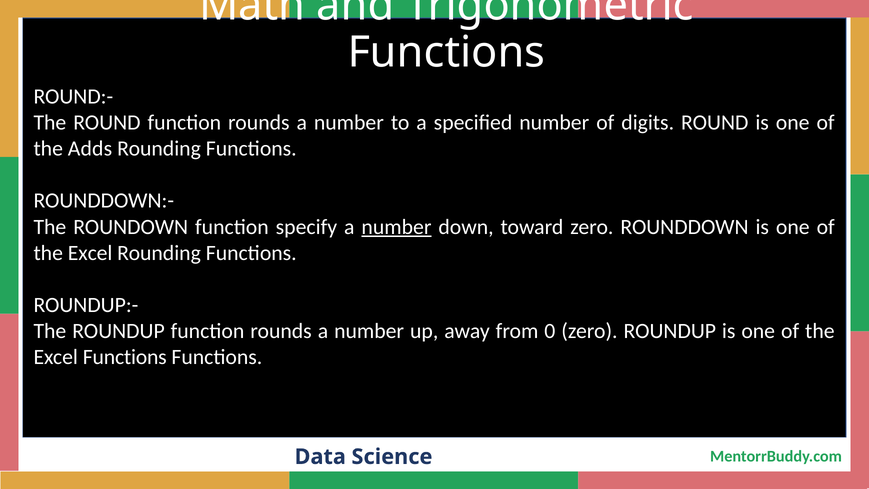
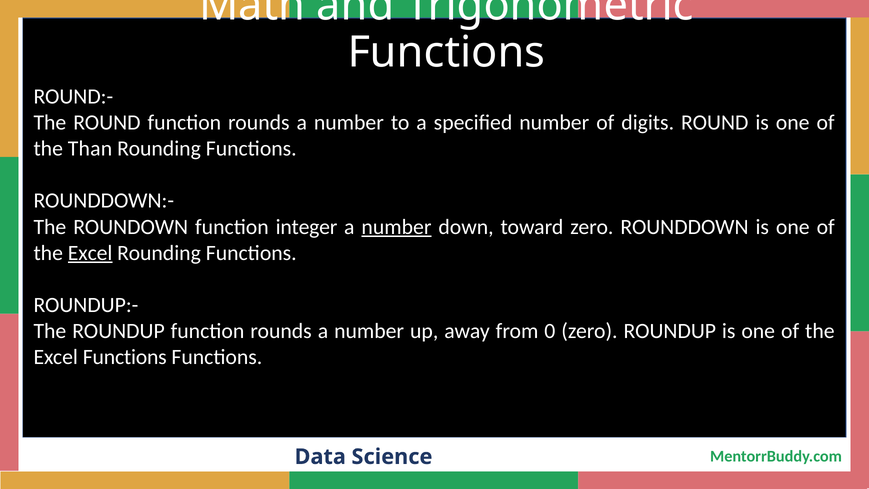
Adds: Adds -> Than
specify: specify -> integer
Excel at (90, 253) underline: none -> present
